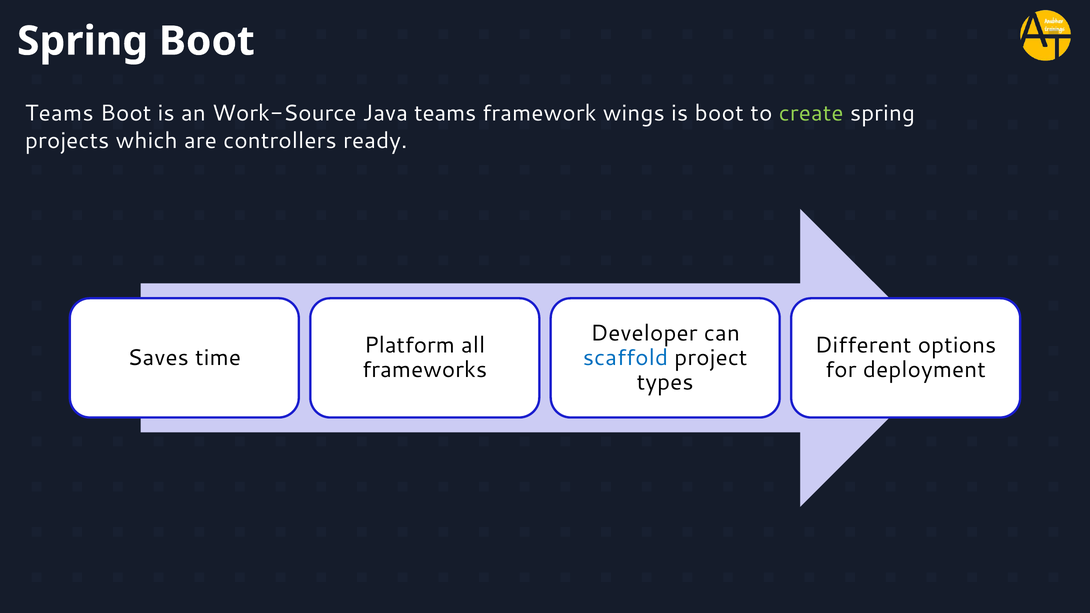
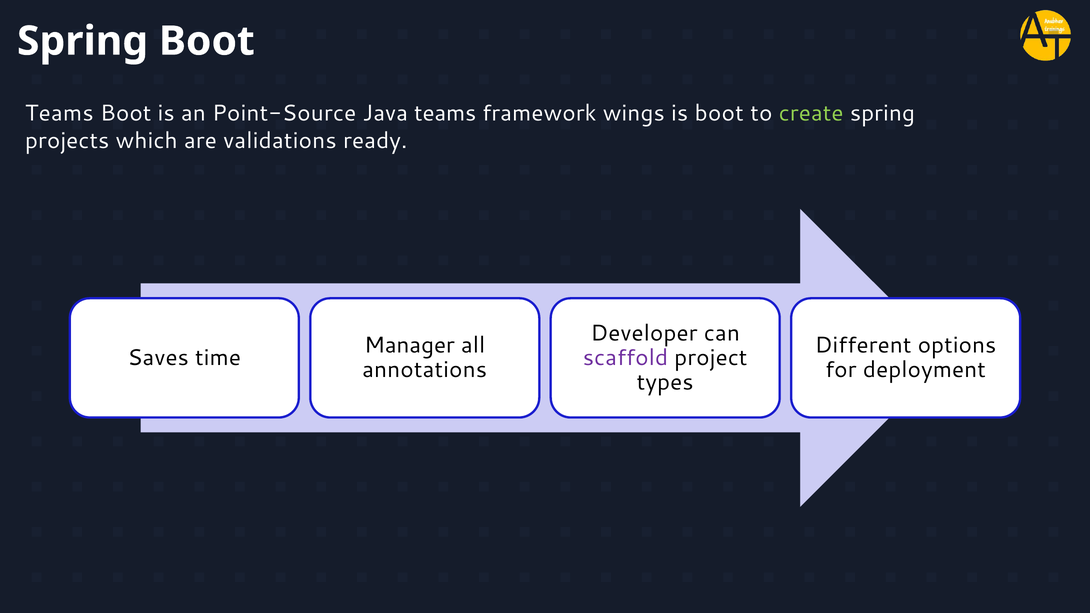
Work-Source: Work-Source -> Point-Source
controllers: controllers -> validations
Platform: Platform -> Manager
scaffold colour: blue -> purple
frameworks: frameworks -> annotations
